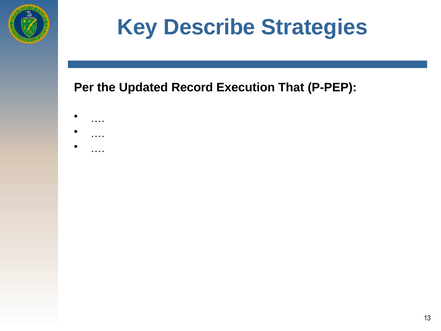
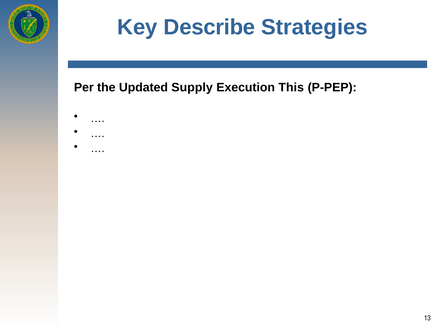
Record: Record -> Supply
That: That -> This
